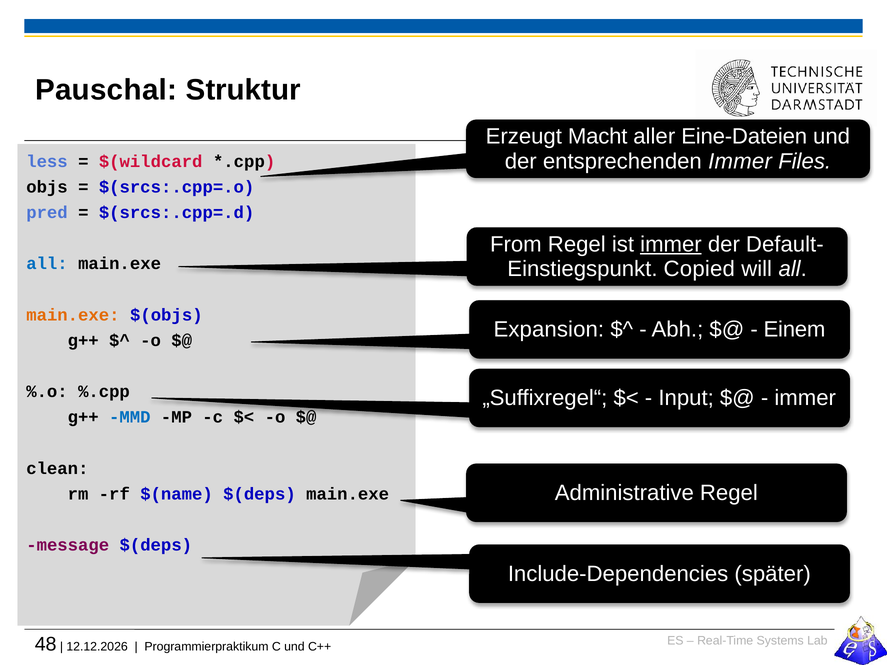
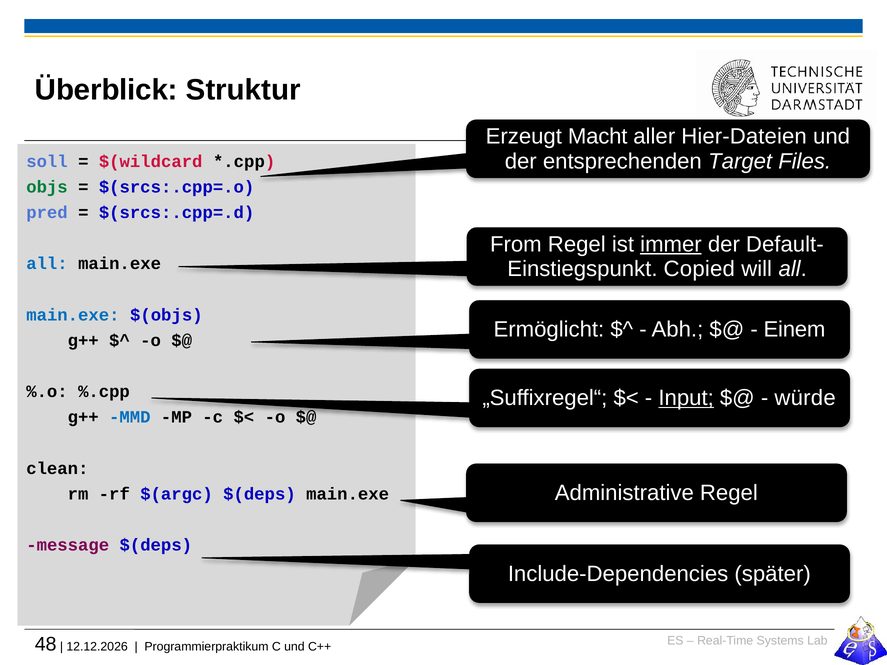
Pauschal: Pauschal -> Überblick
Eine-Dateien: Eine-Dateien -> Hier-Dateien
entsprechenden Immer: Immer -> Target
less: less -> soll
objs colour: black -> green
main.exe at (73, 315) colour: orange -> blue
Expansion: Expansion -> Ermöglicht
Input underline: none -> present
immer at (805, 398): immer -> würde
$(name: $(name -> $(argc
